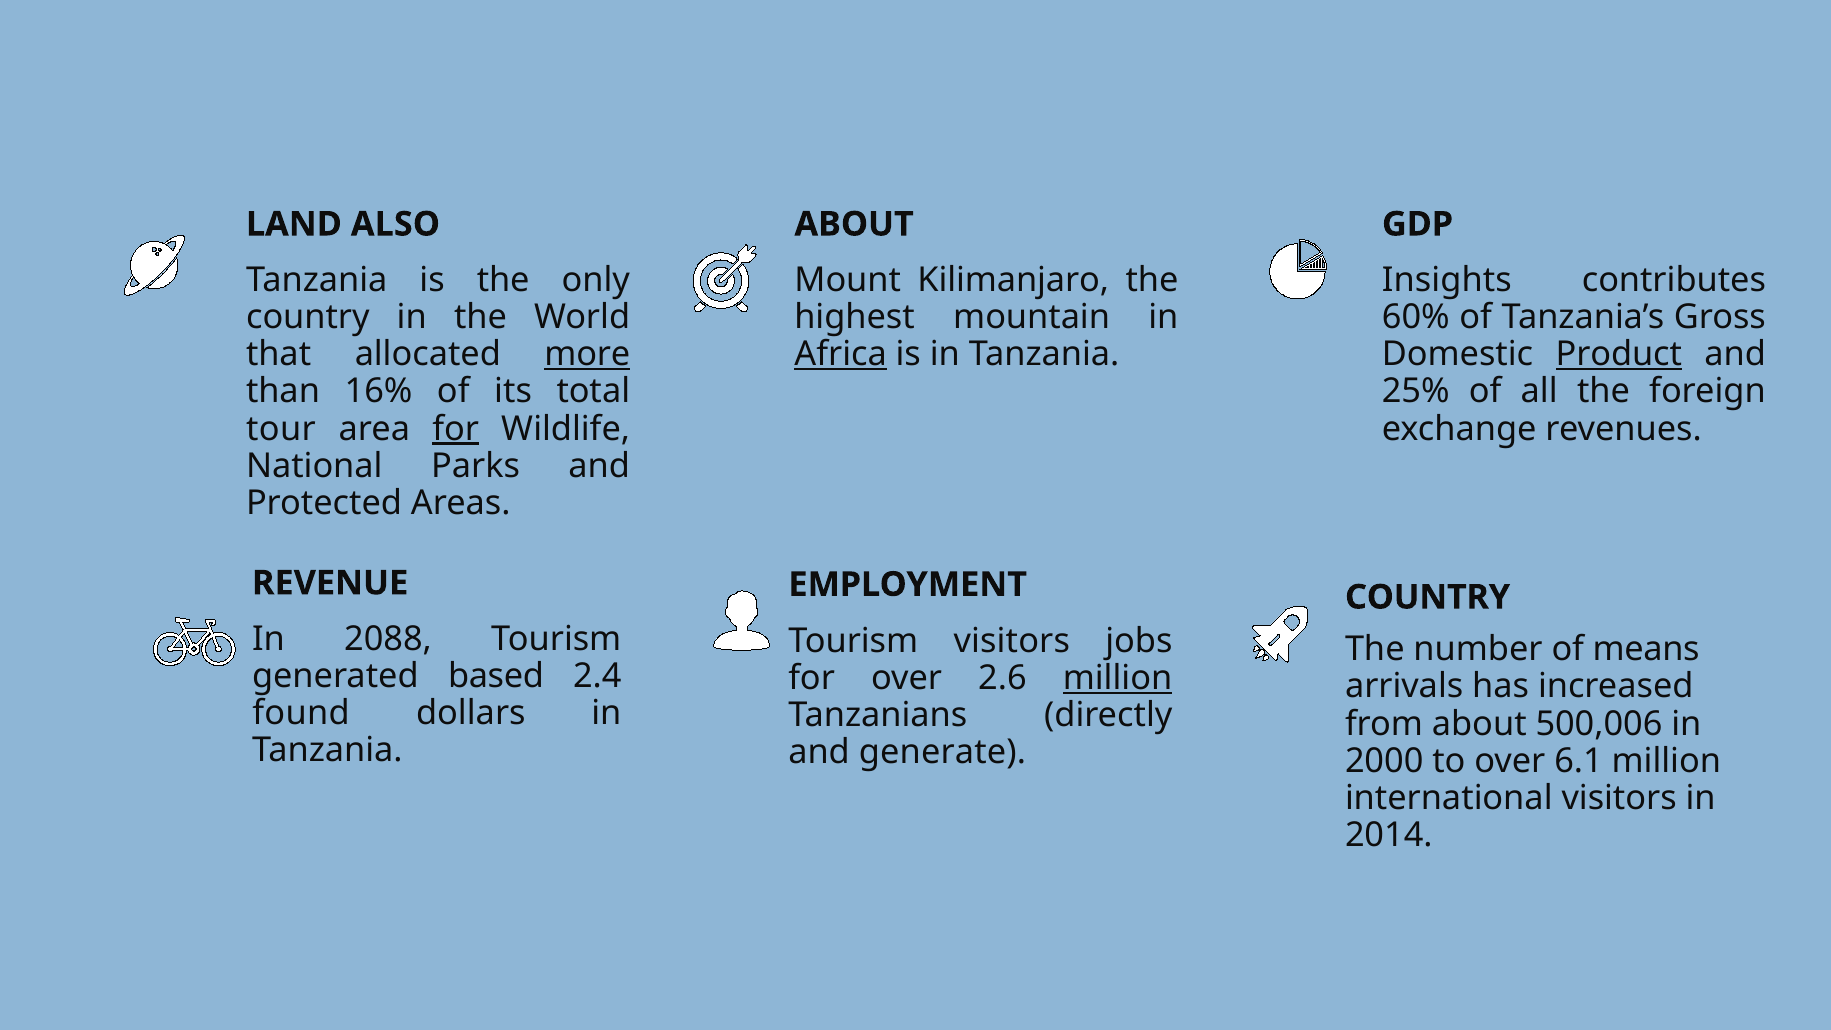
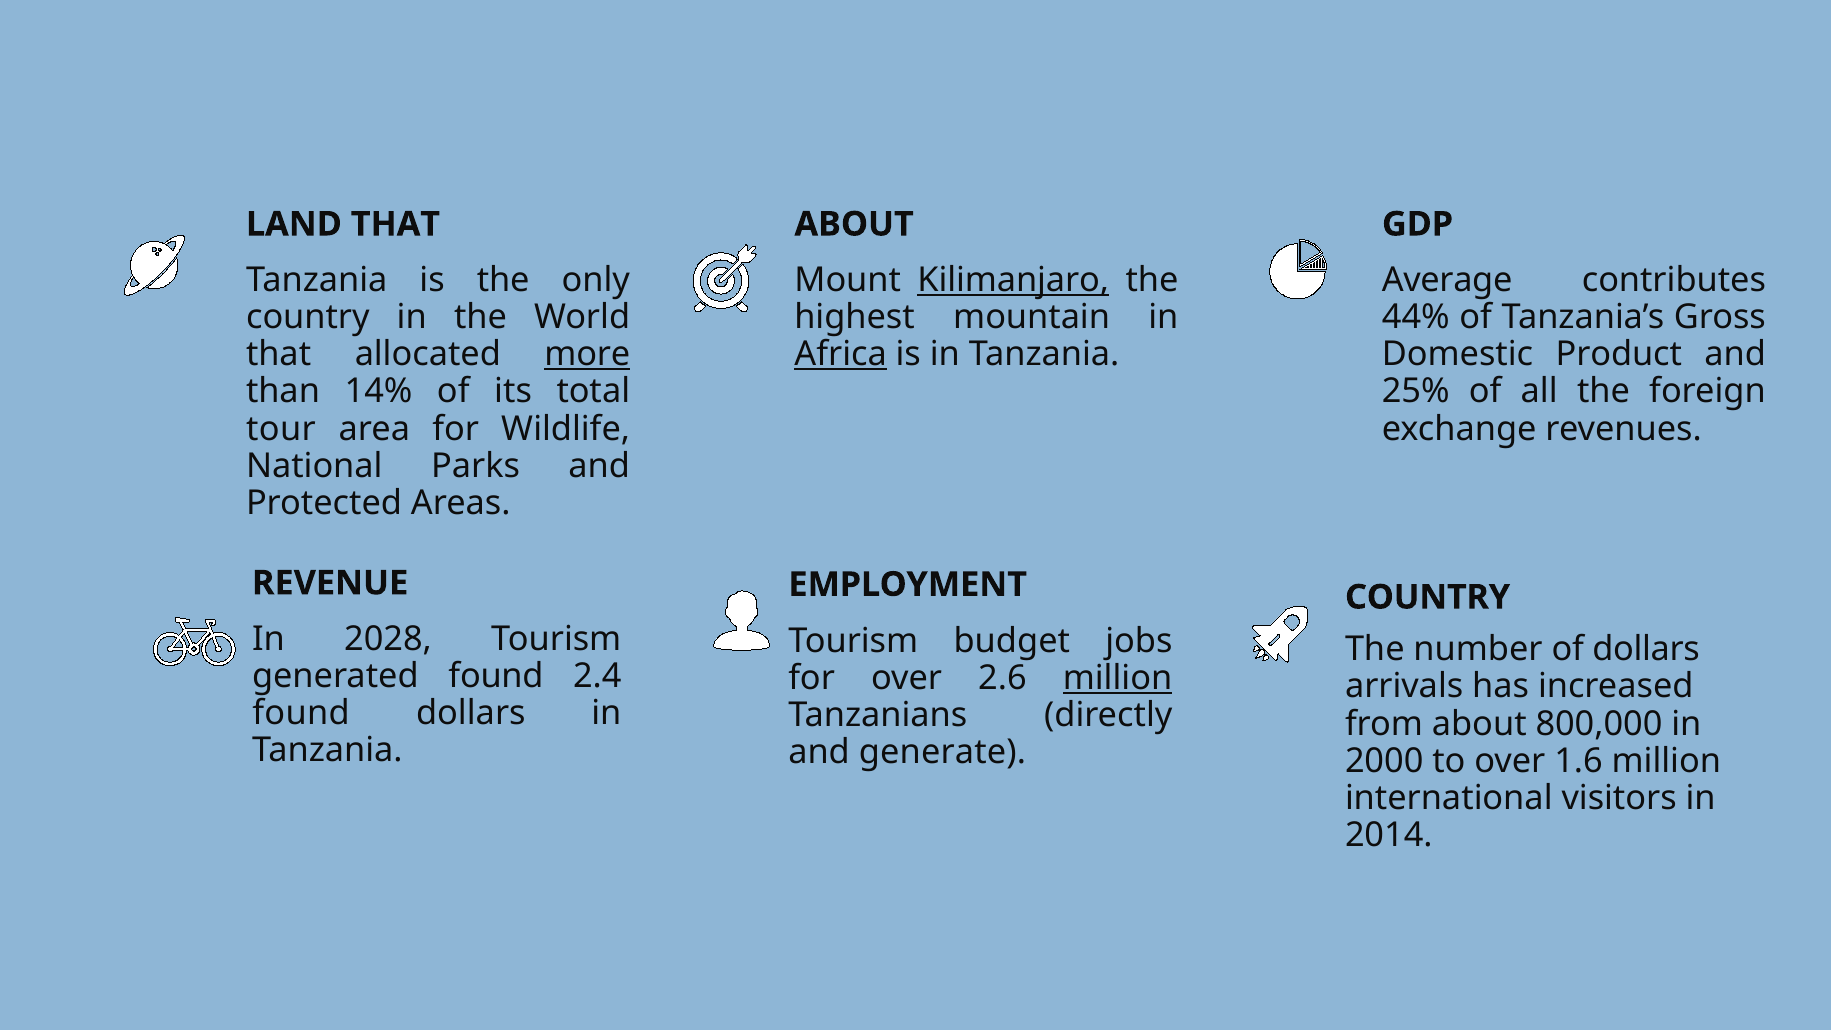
LAND ALSO: ALSO -> THAT
Kilimanjaro underline: none -> present
Insights: Insights -> Average
60%: 60% -> 44%
Product underline: present -> none
16%: 16% -> 14%
for at (456, 429) underline: present -> none
2088: 2088 -> 2028
Tourism visitors: visitors -> budget
of means: means -> dollars
generated based: based -> found
500,006: 500,006 -> 800,000
6.1: 6.1 -> 1.6
